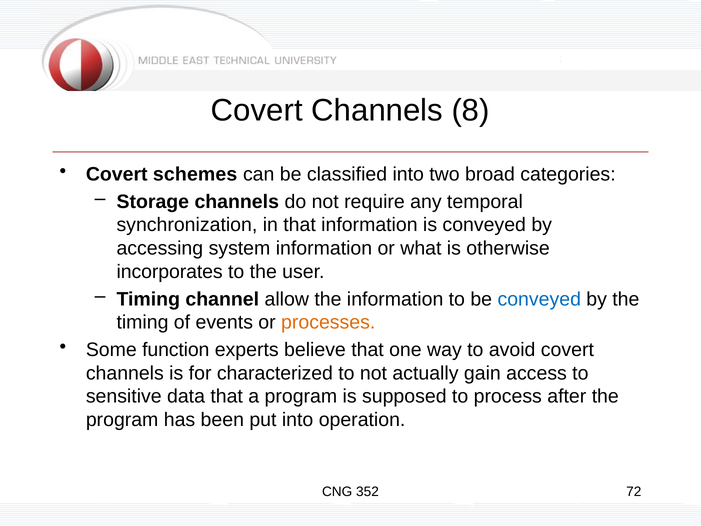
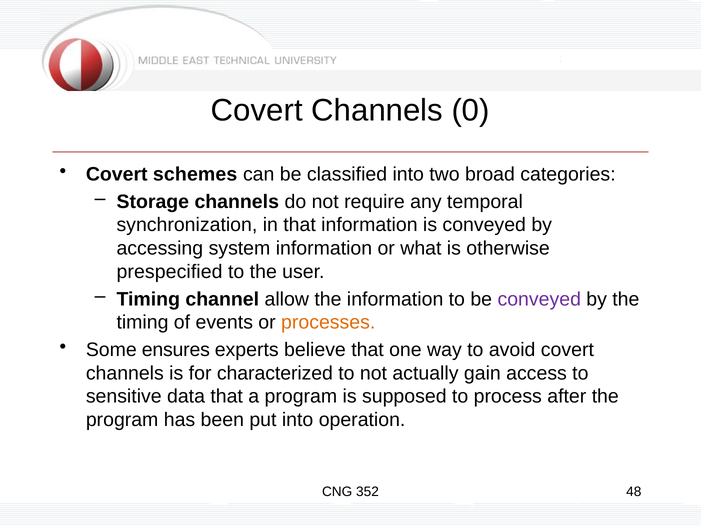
8: 8 -> 0
incorporates: incorporates -> prespecified
conveyed at (539, 299) colour: blue -> purple
function: function -> ensures
72: 72 -> 48
